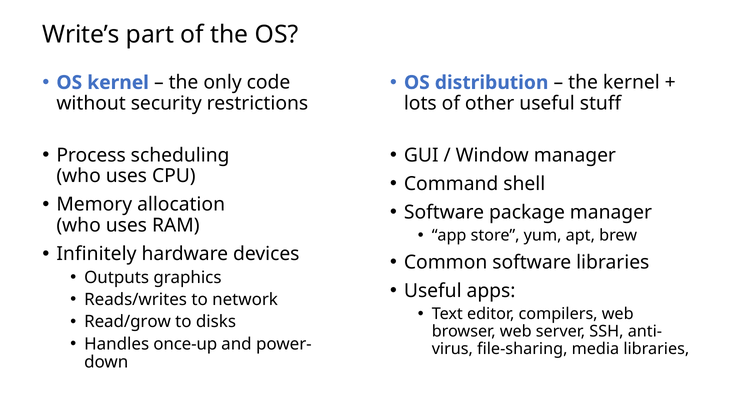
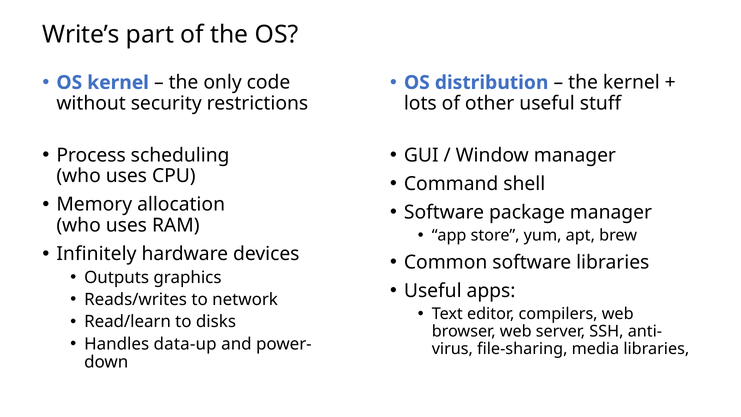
Read/grow: Read/grow -> Read/learn
once-up: once-up -> data-up
